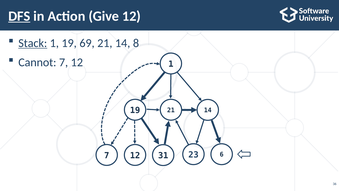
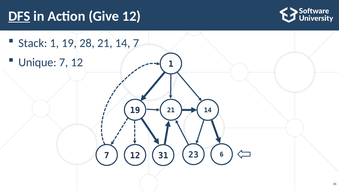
Stack underline: present -> none
69: 69 -> 28
14 8: 8 -> 7
Cannot: Cannot -> Unique
